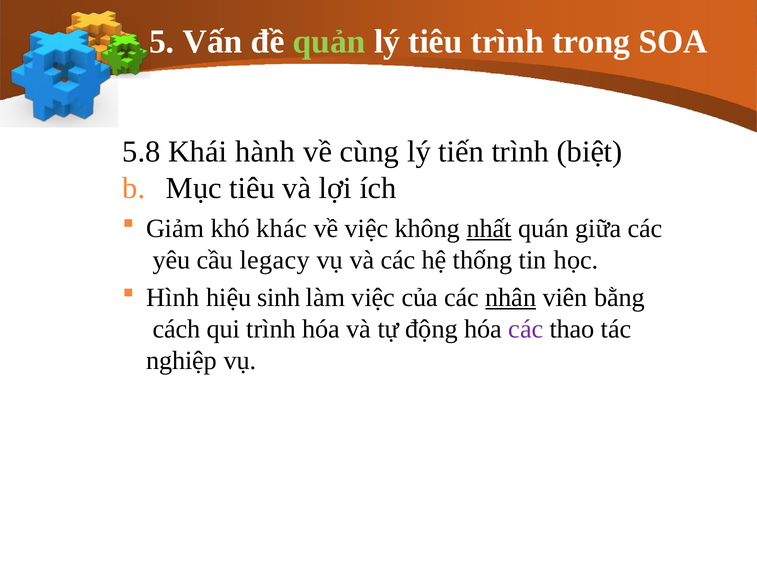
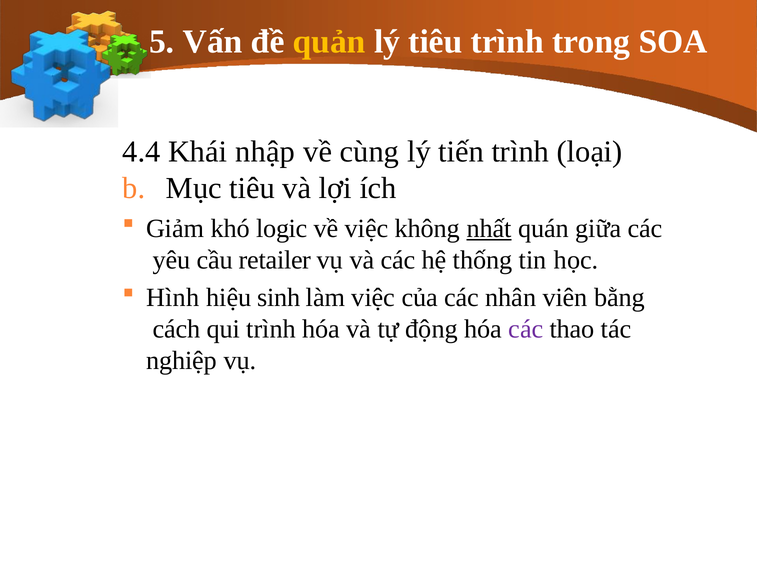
quản colour: light green -> yellow
5.8: 5.8 -> 4.4
hành: hành -> nhập
biệt: biệt -> loại
khác: khác -> logic
legacy: legacy -> retailer
nhân underline: present -> none
